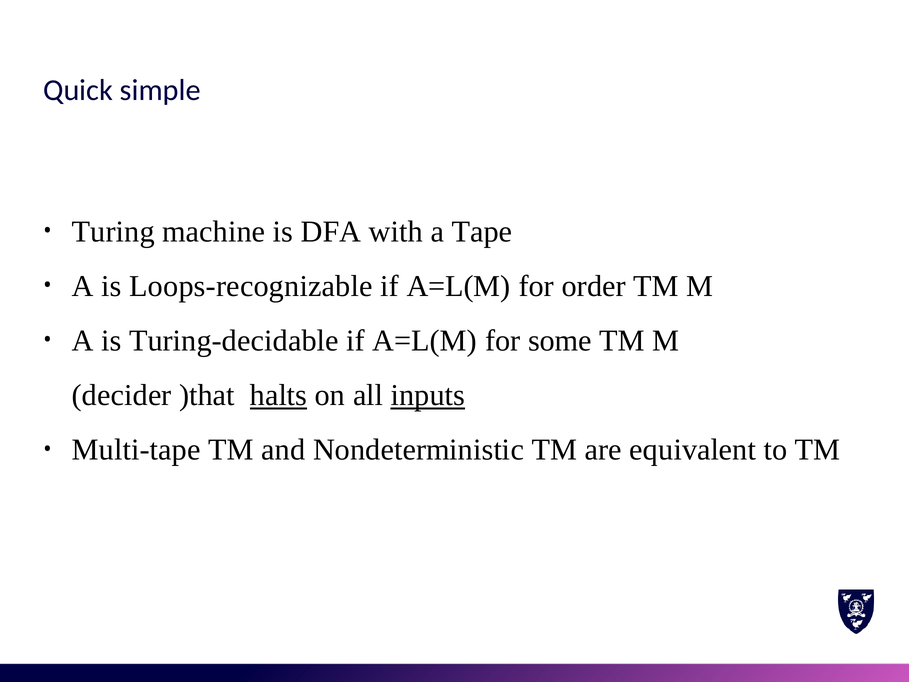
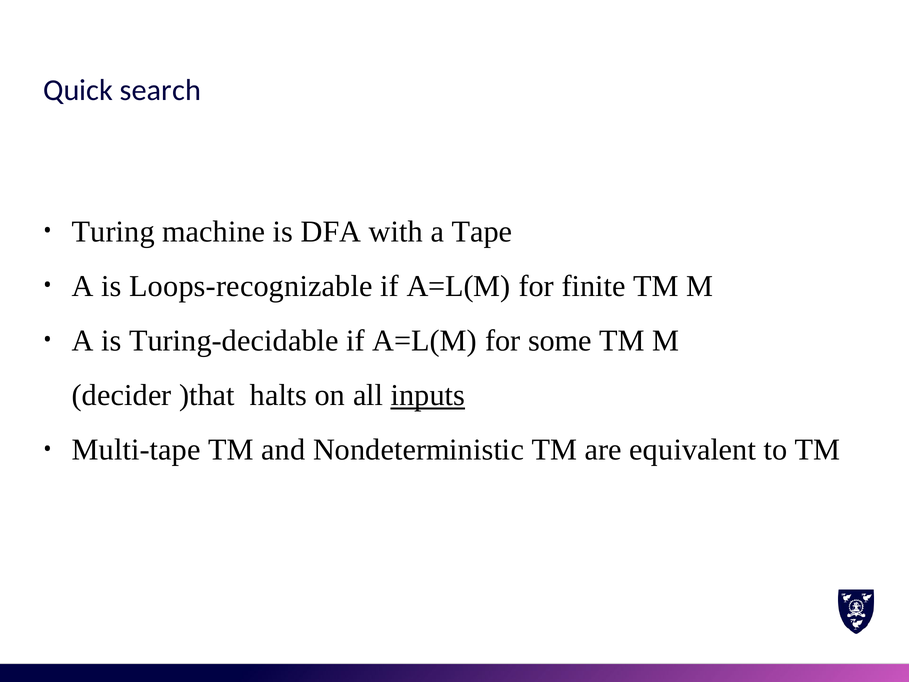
simple: simple -> search
order: order -> finite
halts underline: present -> none
